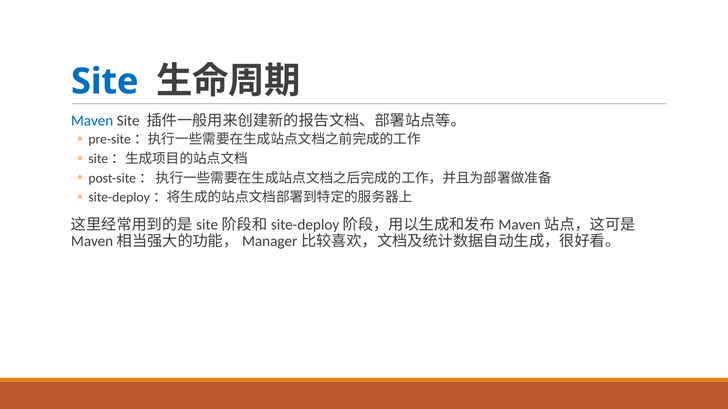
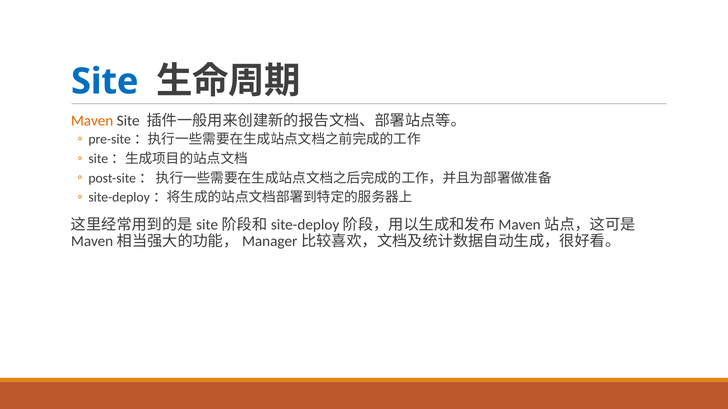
Maven colour: blue -> orange
